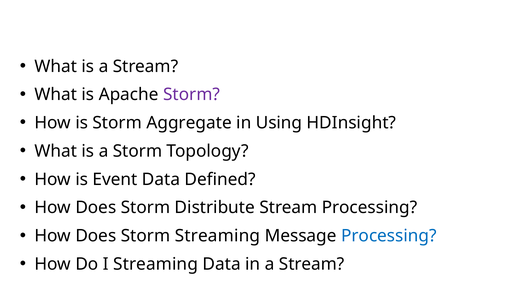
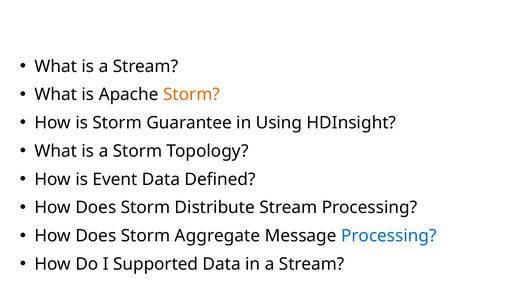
Storm at (192, 95) colour: purple -> orange
Aggregate: Aggregate -> Guarantee
Storm Streaming: Streaming -> Aggregate
I Streaming: Streaming -> Supported
